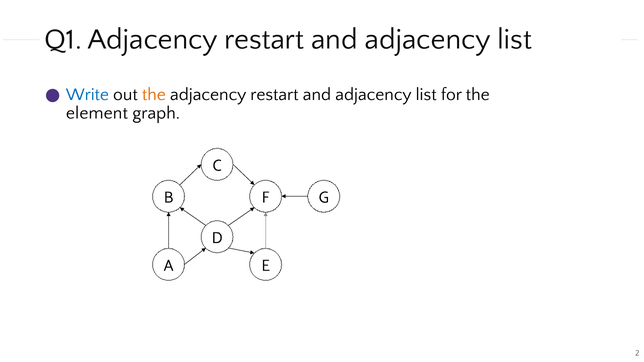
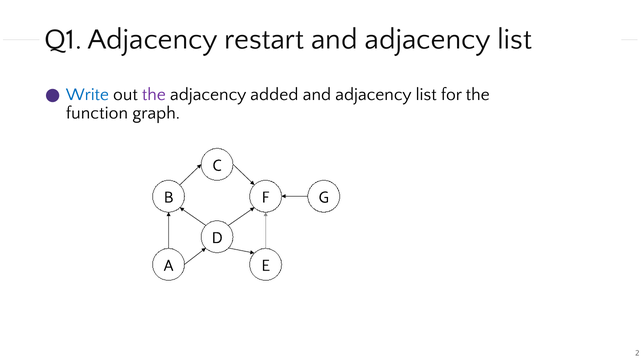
the at (154, 94) colour: orange -> purple
restart at (274, 94): restart -> added
element: element -> function
